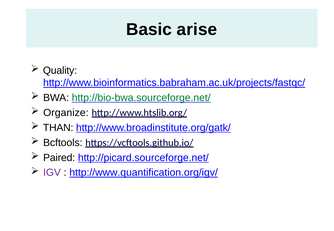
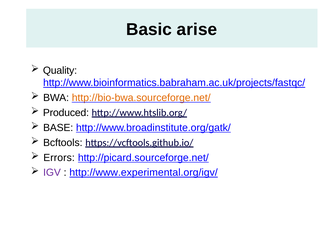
http://bio-bwa.sourceforge.net/ colour: green -> orange
Organize: Organize -> Produced
THAN: THAN -> BASE
Paired: Paired -> Errors
http://www.quantification.org/igv/: http://www.quantification.org/igv/ -> http://www.experimental.org/igv/
